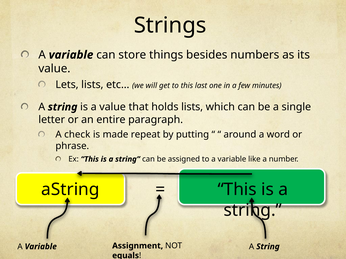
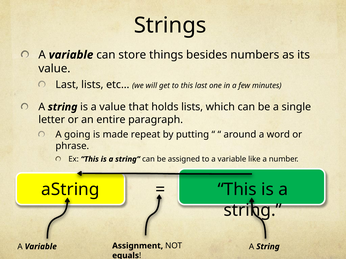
Lets at (67, 85): Lets -> Last
check: check -> going
